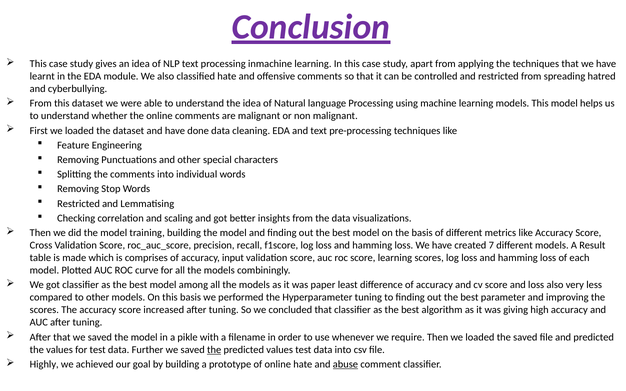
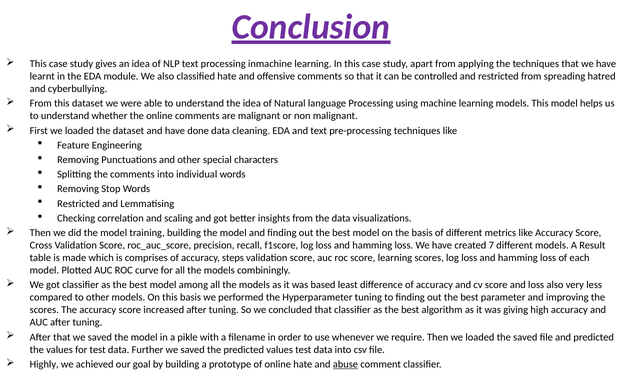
input: input -> steps
paper: paper -> based
the at (214, 350) underline: present -> none
